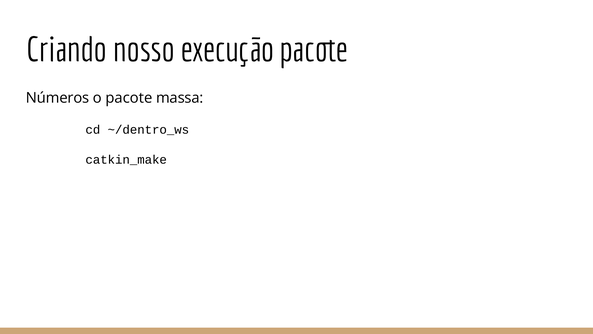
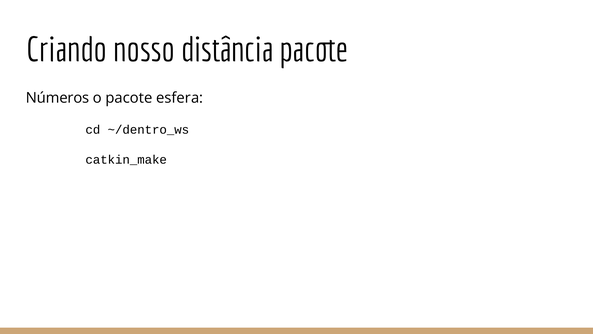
execução: execução -> distância
massa: massa -> esfera
